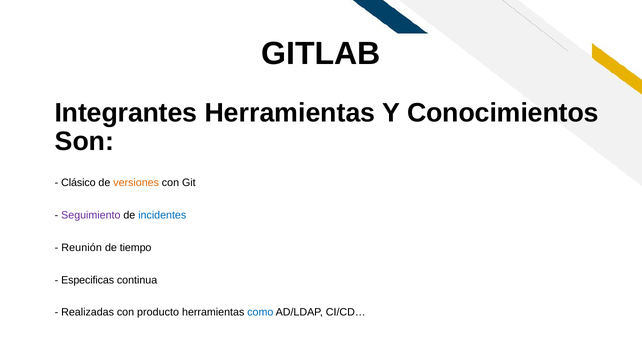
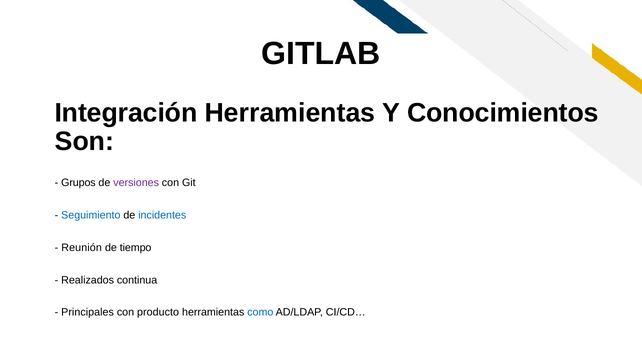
Integrantes: Integrantes -> Integración
Clásico: Clásico -> Grupos
versiones colour: orange -> purple
Seguimiento colour: purple -> blue
Especificas: Especificas -> Realizados
Realizadas: Realizadas -> Principales
